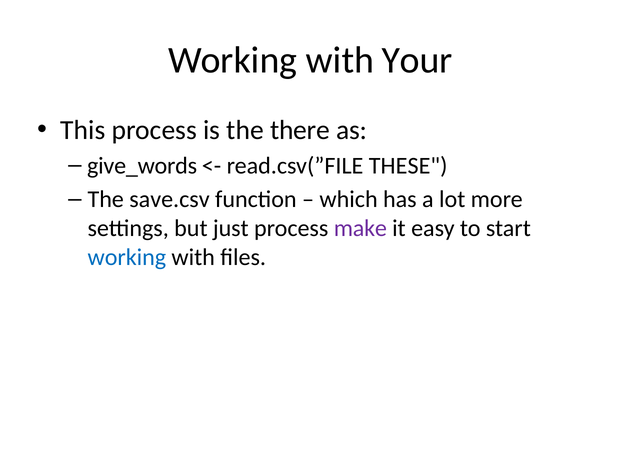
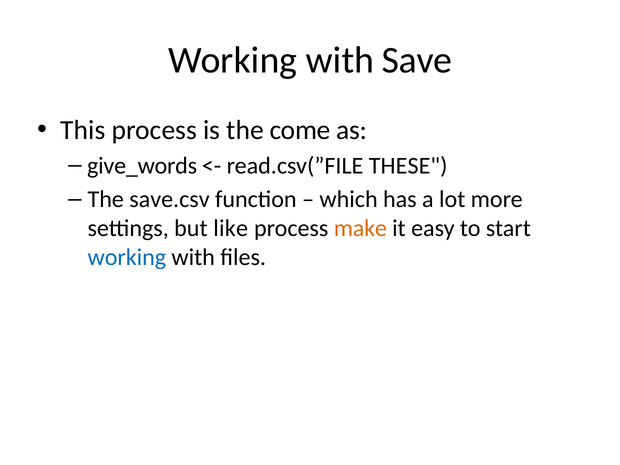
Your: Your -> Save
there: there -> come
just: just -> like
make colour: purple -> orange
